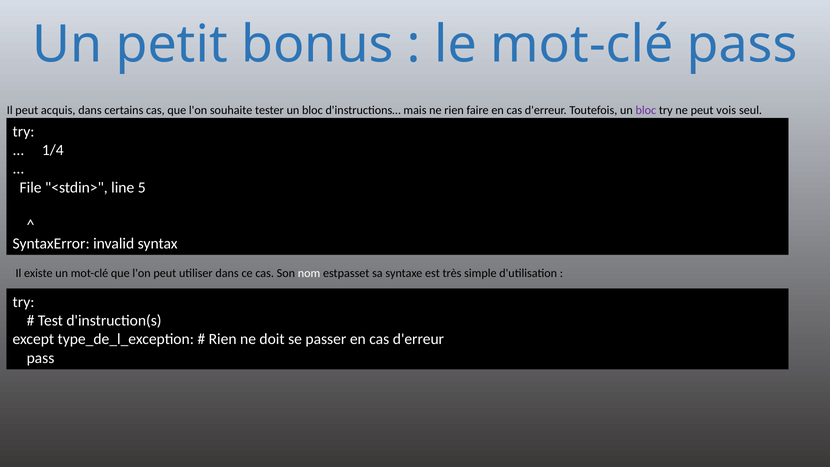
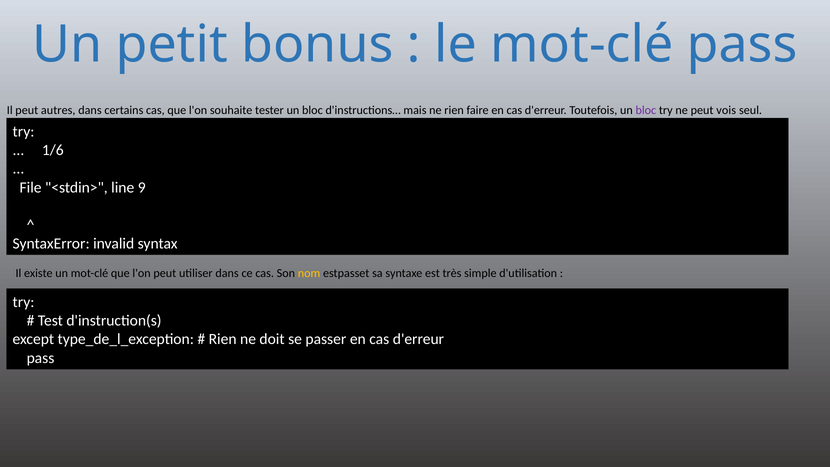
acquis: acquis -> autres
1/4: 1/4 -> 1/6
5: 5 -> 9
nom colour: white -> yellow
